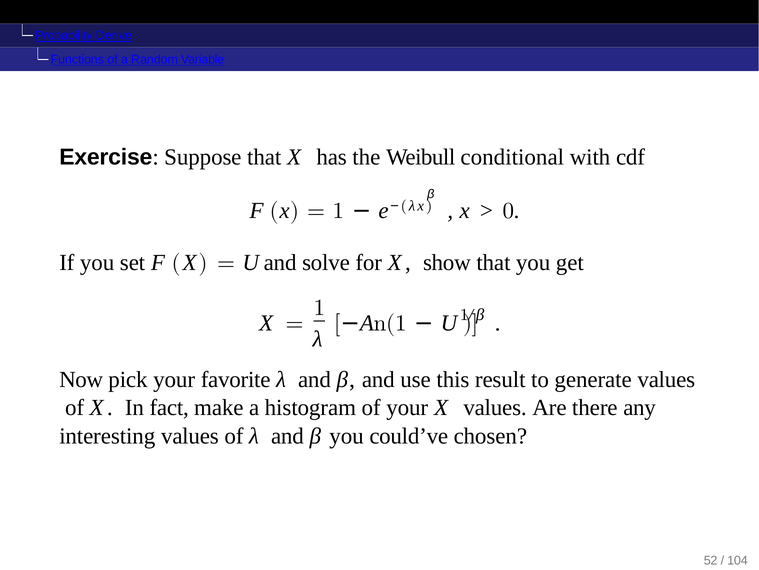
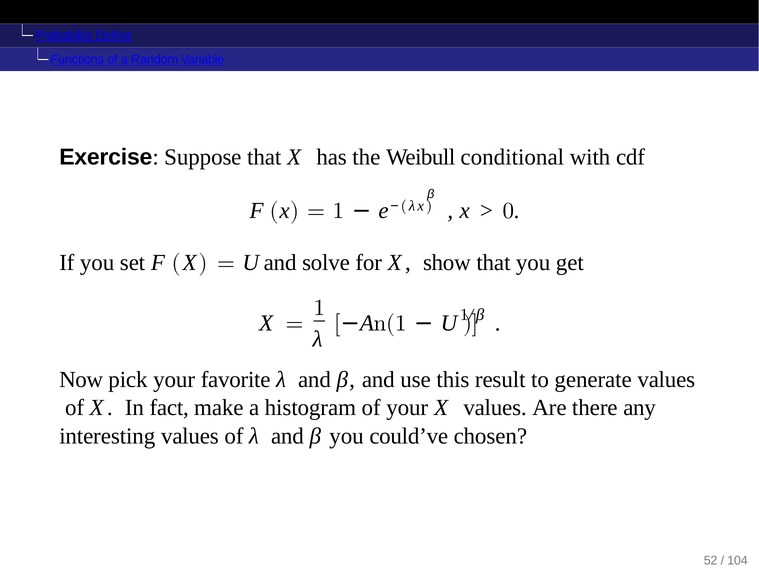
Derive: Derive -> Define
